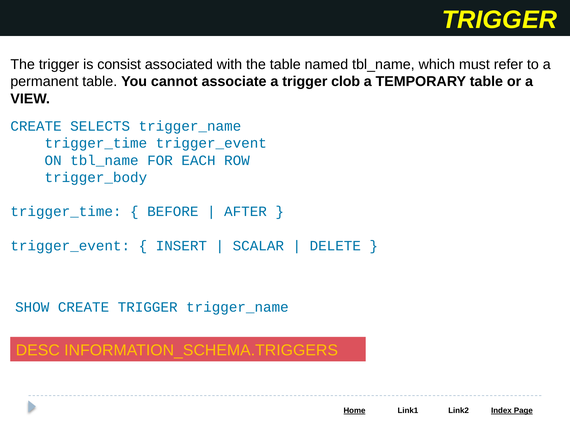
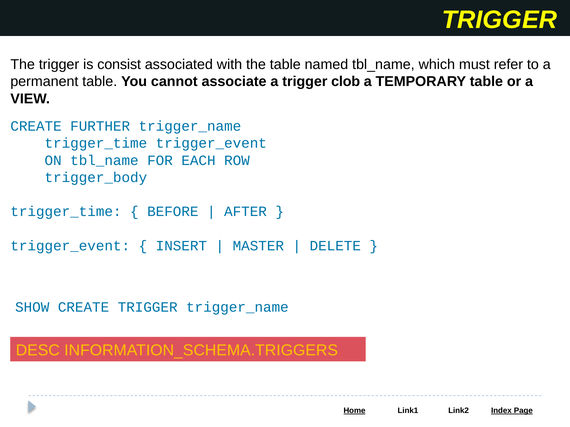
SELECTS: SELECTS -> FURTHER
SCALAR: SCALAR -> MASTER
